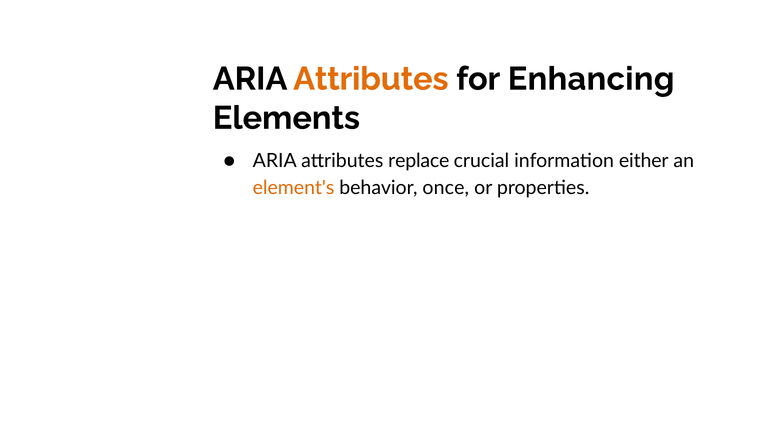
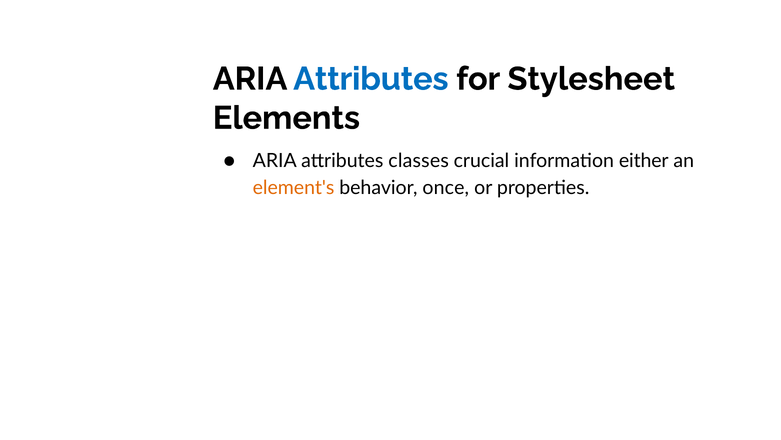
Attributes at (371, 79) colour: orange -> blue
Enhancing: Enhancing -> Stylesheet
replace: replace -> classes
